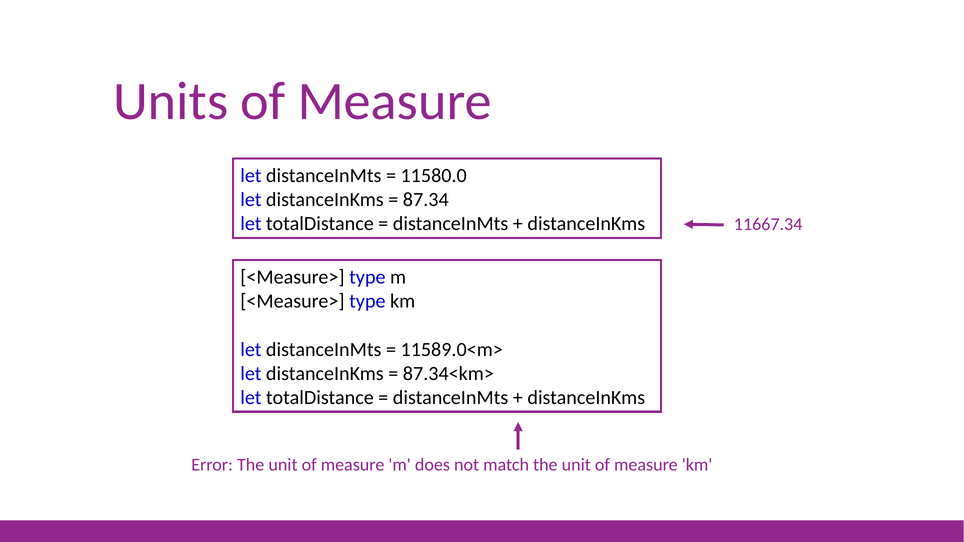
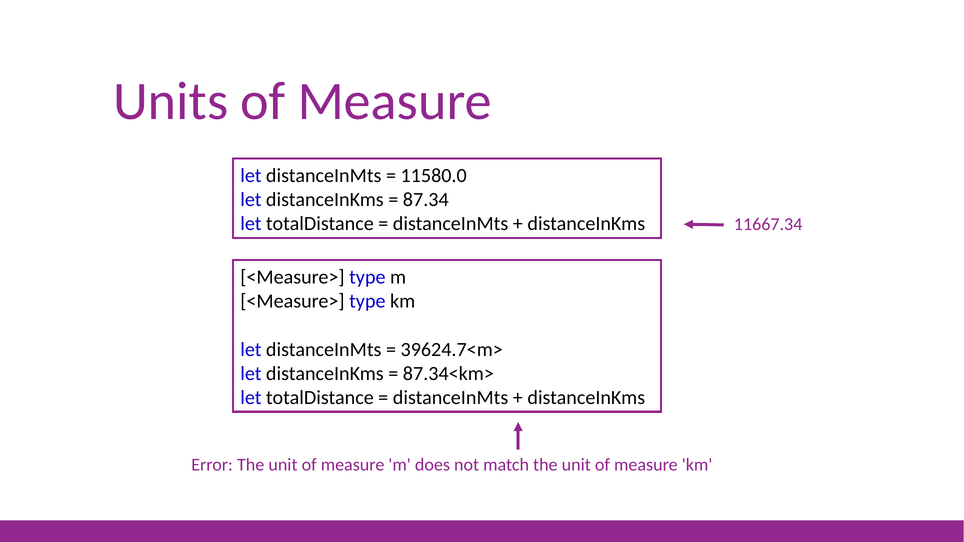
11589.0<m>: 11589.0<m> -> 39624.7<m>
